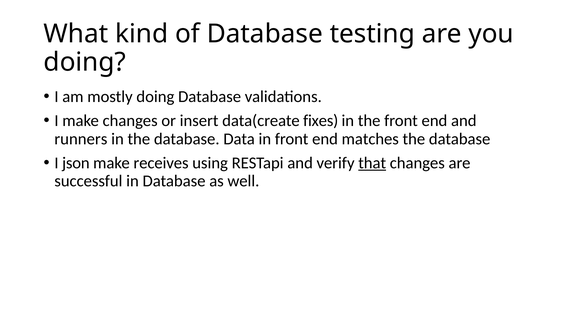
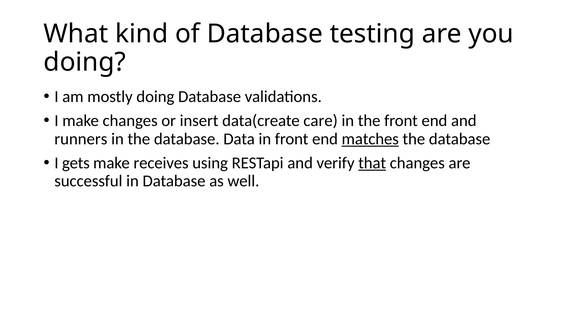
fixes: fixes -> care
matches underline: none -> present
json: json -> gets
